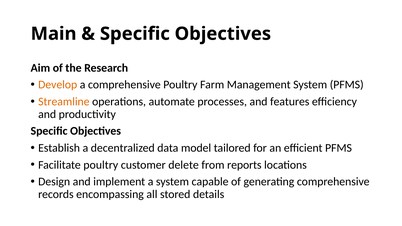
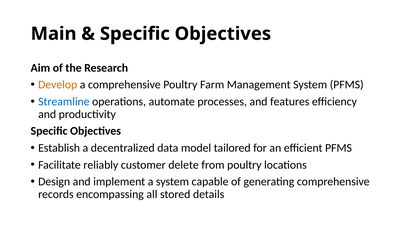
Streamline colour: orange -> blue
Facilitate poultry: poultry -> reliably
from reports: reports -> poultry
